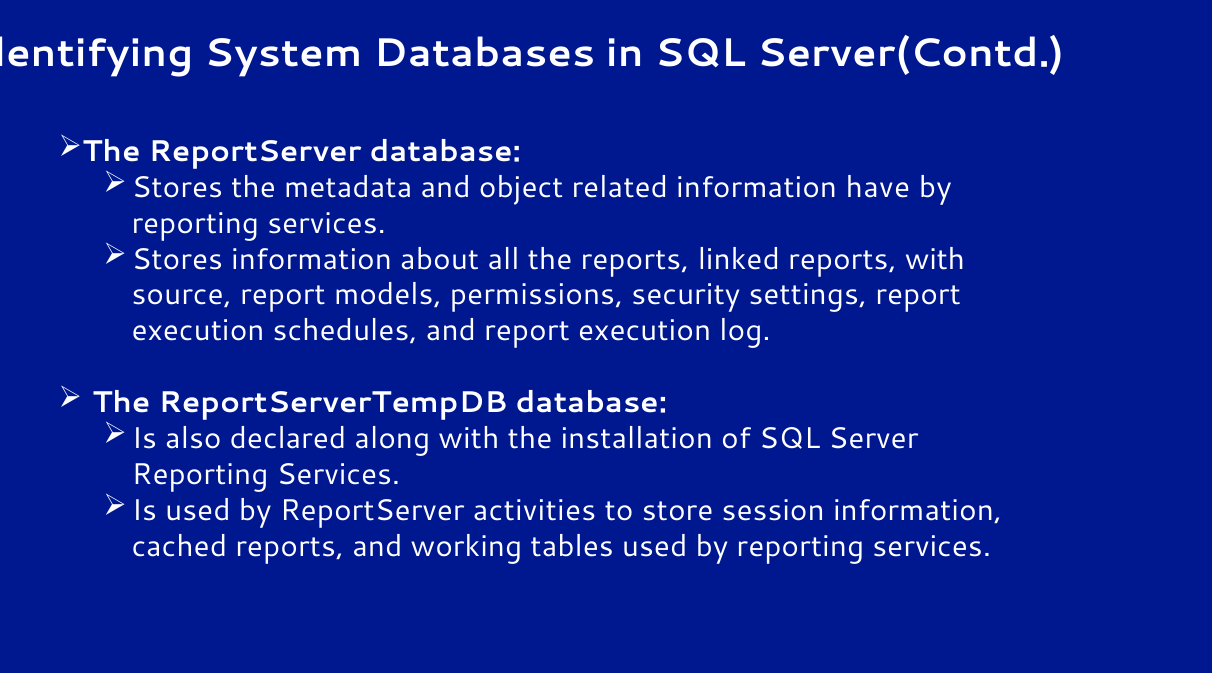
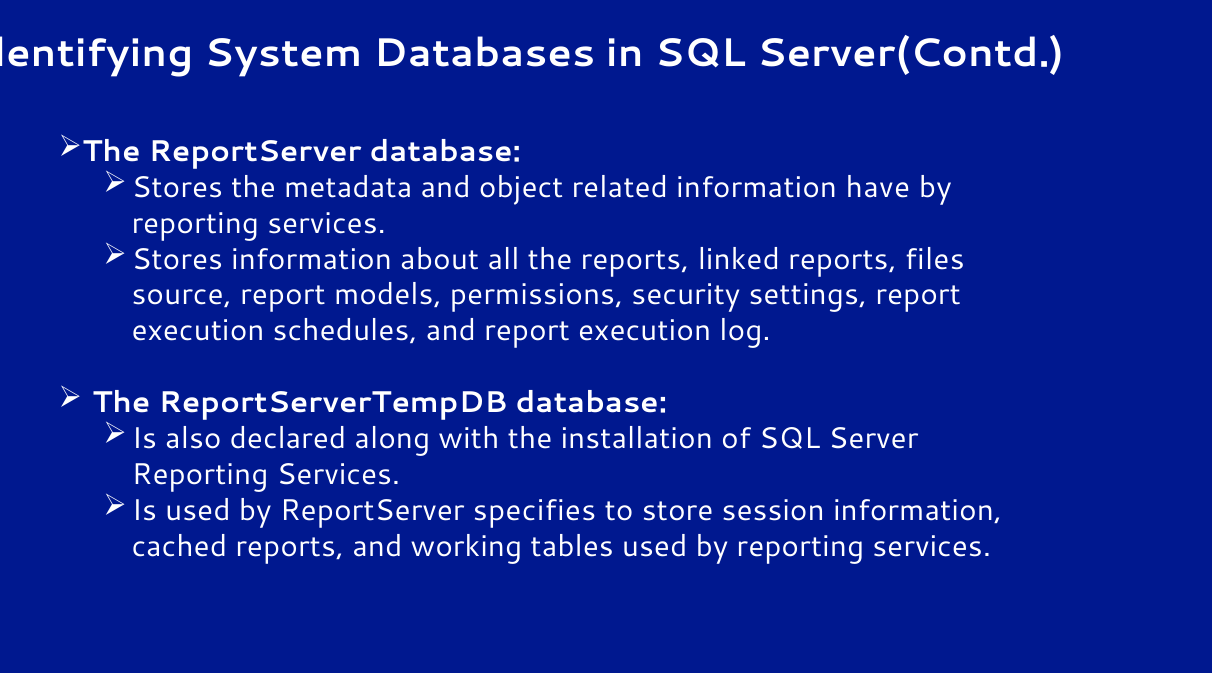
reports with: with -> files
activities: activities -> specifies
